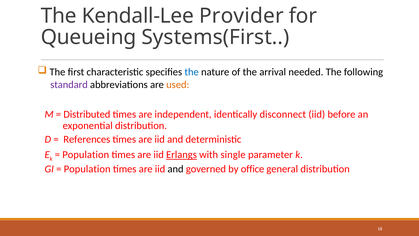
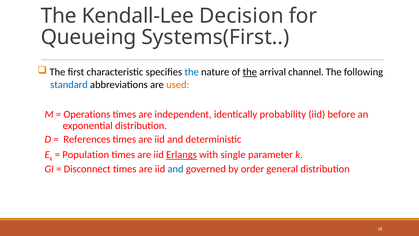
Provider: Provider -> Decision
the at (250, 72) underline: none -> present
needed: needed -> channel
standard colour: purple -> blue
Distributed: Distributed -> Operations
disconnect: disconnect -> probability
Population at (87, 169): Population -> Disconnect
and at (176, 169) colour: black -> blue
office: office -> order
